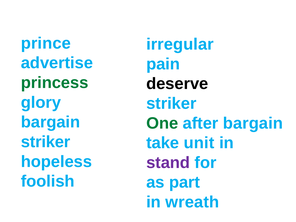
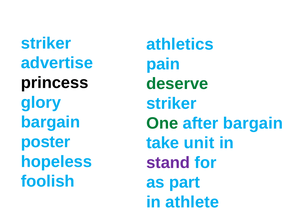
prince at (46, 43): prince -> striker
irregular: irregular -> athletics
princess colour: green -> black
deserve colour: black -> green
striker at (46, 142): striker -> poster
wreath: wreath -> athlete
